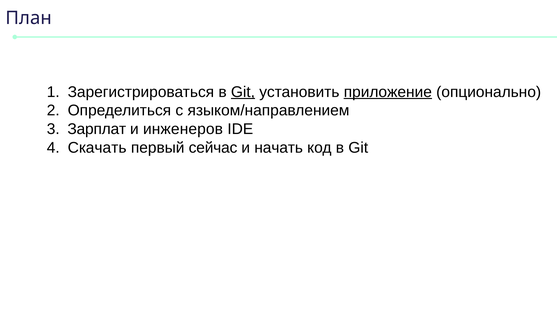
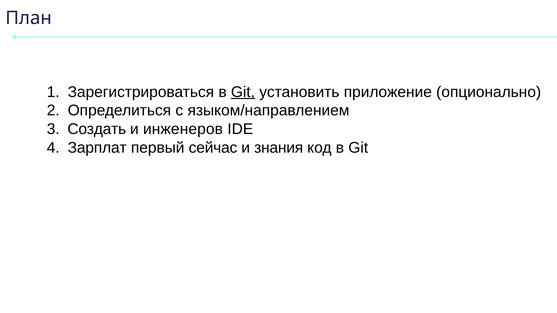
приложение underline: present -> none
Зарплат: Зарплат -> Создать
Скачать: Скачать -> Зарплат
начать: начать -> знания
